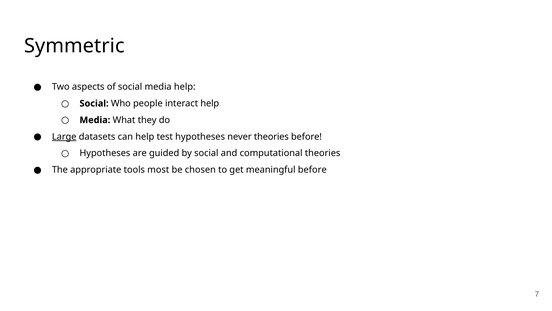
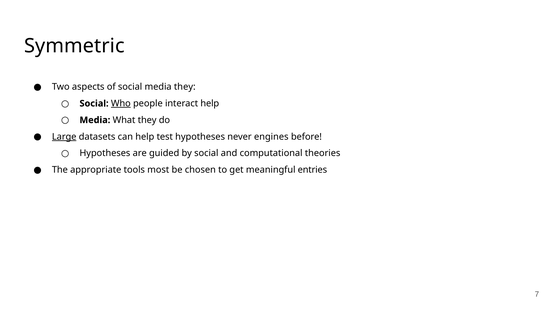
media help: help -> they
Who underline: none -> present
never theories: theories -> engines
meaningful before: before -> entries
